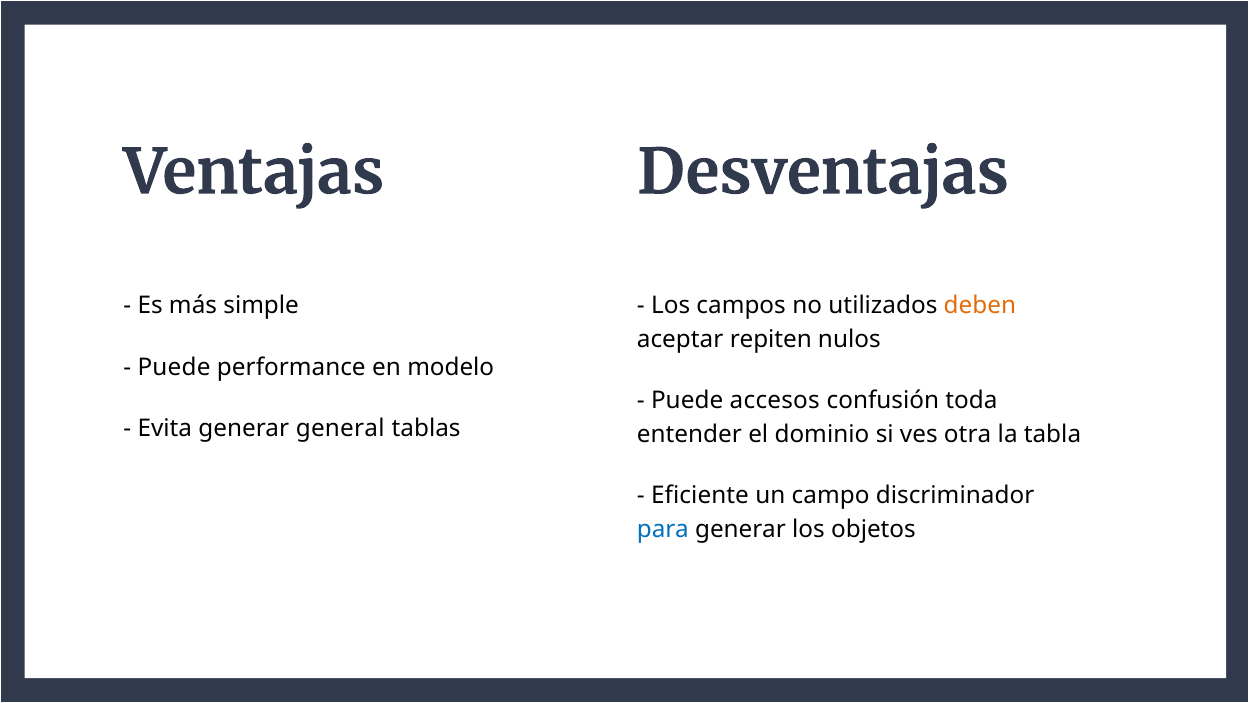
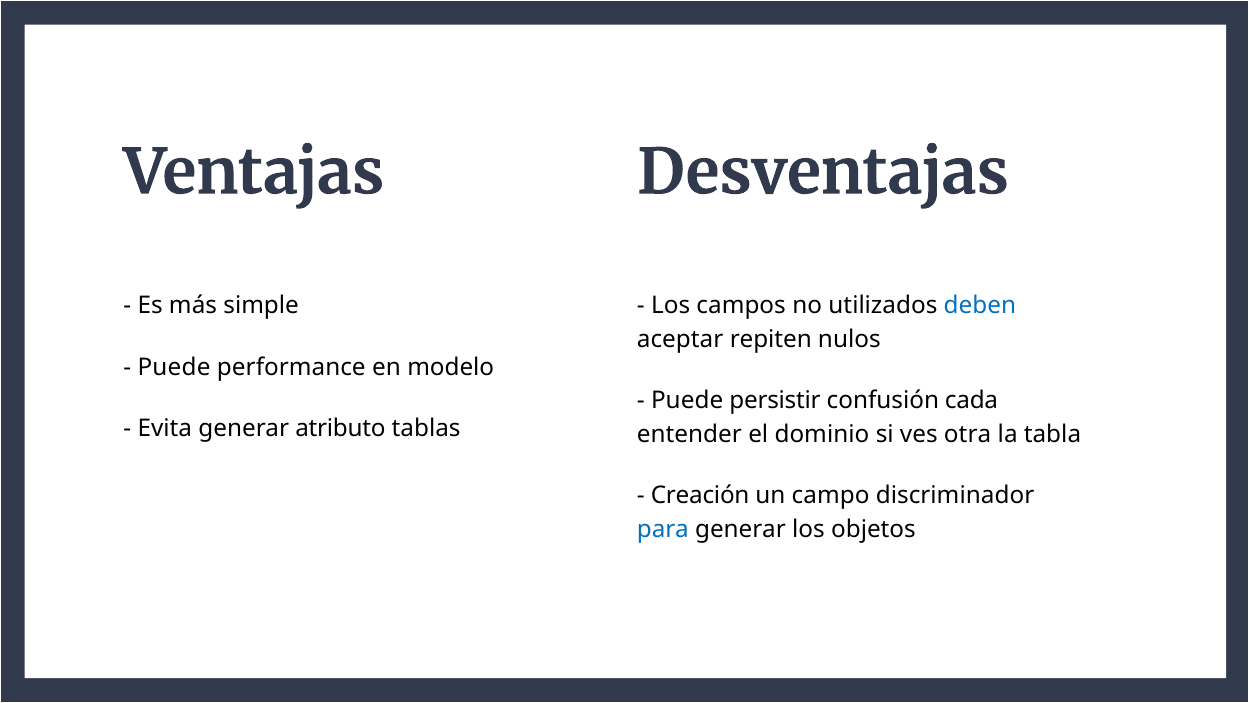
deben colour: orange -> blue
accesos: accesos -> persistir
toda: toda -> cada
general: general -> atributo
Eficiente: Eficiente -> Creación
